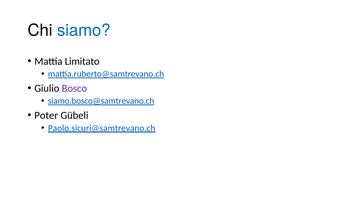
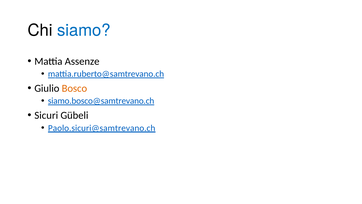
Limitato: Limitato -> Assenze
Bosco colour: purple -> orange
Poter: Poter -> Sicuri
